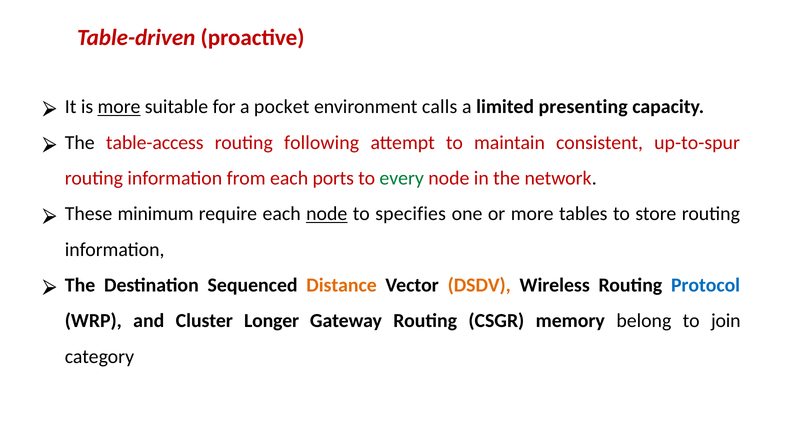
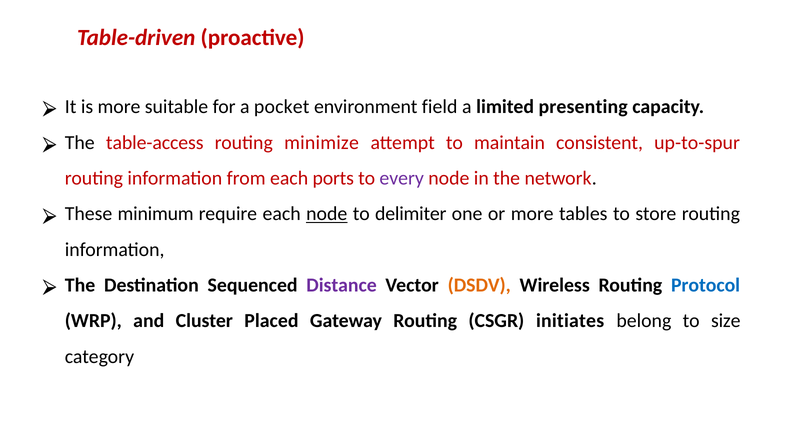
more at (119, 107) underline: present -> none
calls: calls -> field
following: following -> minimize
every colour: green -> purple
specifies: specifies -> delimiter
Distance colour: orange -> purple
Longer: Longer -> Placed
memory: memory -> initiates
join: join -> size
